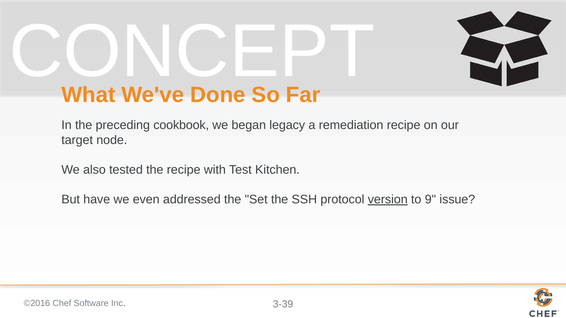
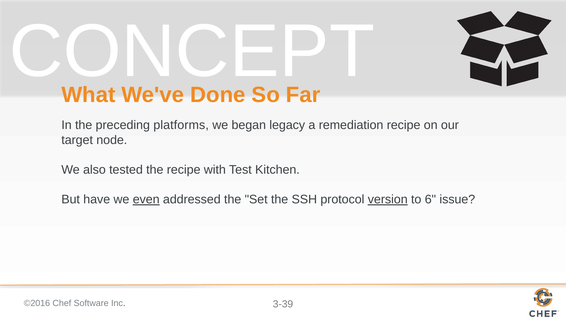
cookbook: cookbook -> platforms
even underline: none -> present
9: 9 -> 6
